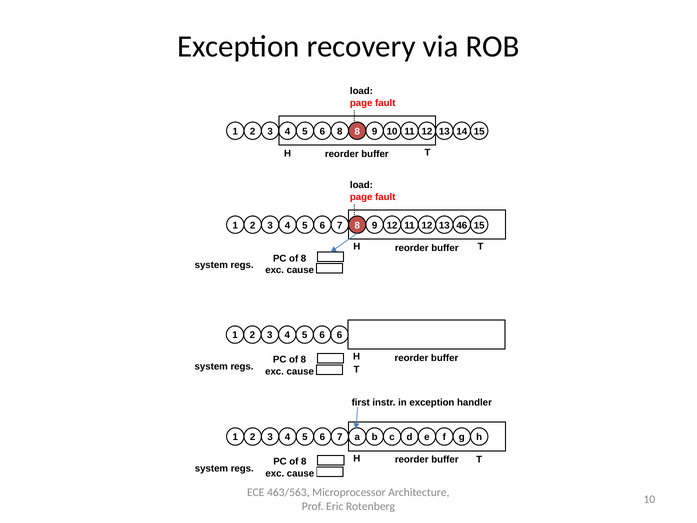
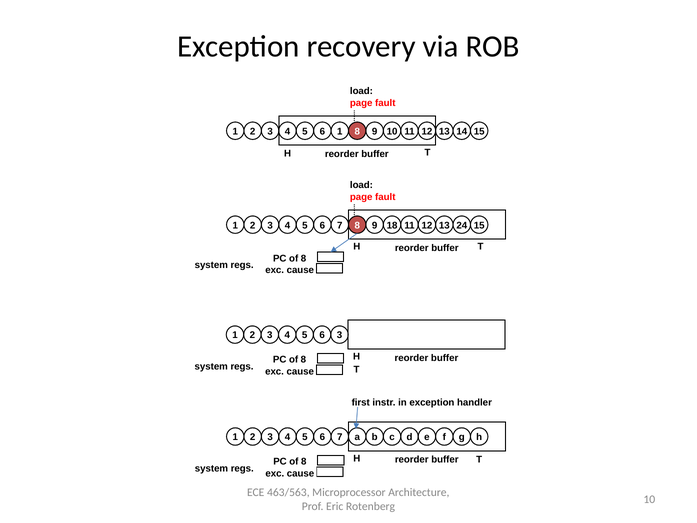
6 8: 8 -> 1
9 12: 12 -> 18
46: 46 -> 24
6 6: 6 -> 3
